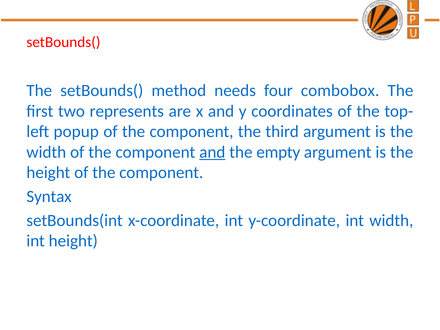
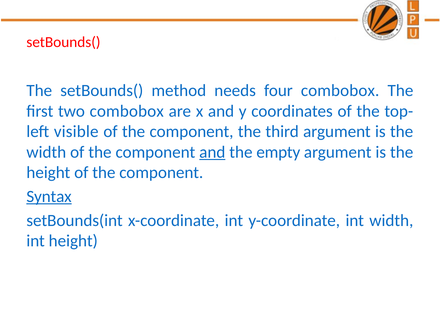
two represents: represents -> combobox
popup: popup -> visible
Syntax underline: none -> present
